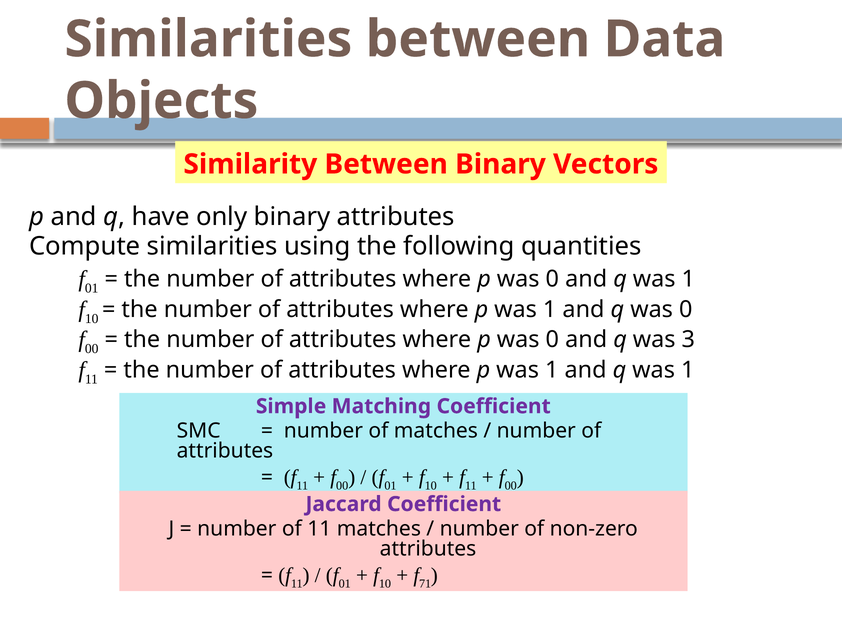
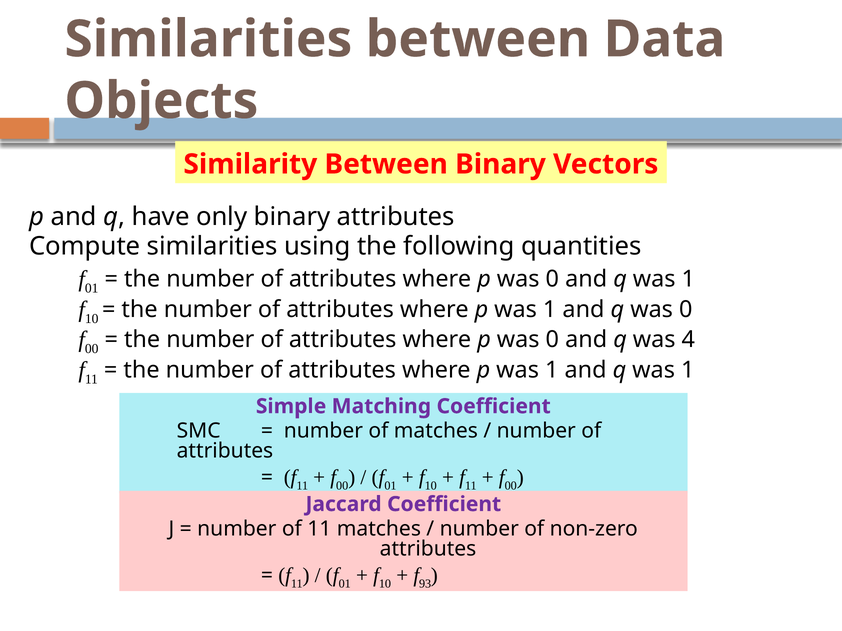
3: 3 -> 4
71: 71 -> 93
